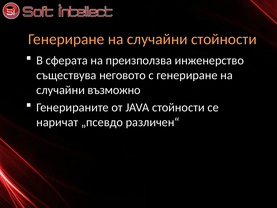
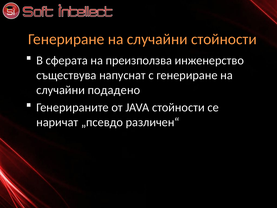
неговото: неговото -> напуснат
възможно: възможно -> подадено
